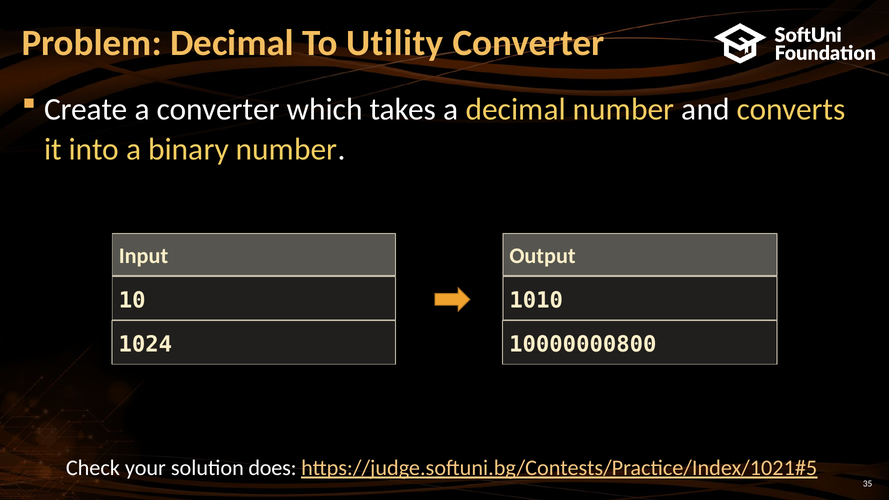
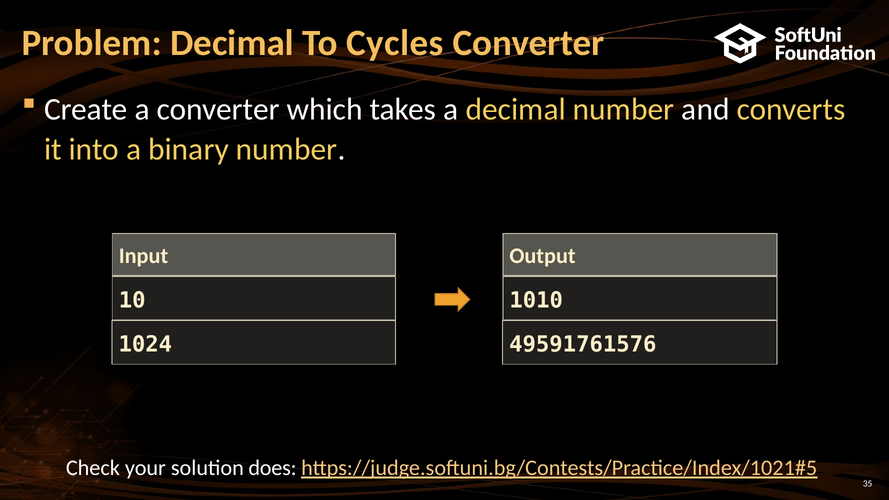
Utility: Utility -> Cycles
10000000800: 10000000800 -> 49591761576
